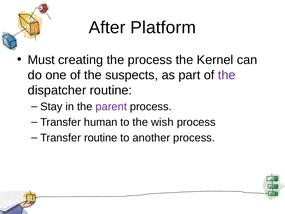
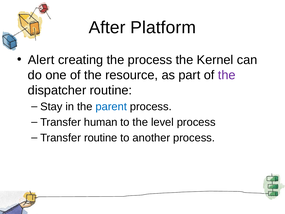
Must: Must -> Alert
suspects: suspects -> resource
parent colour: purple -> blue
wish: wish -> level
